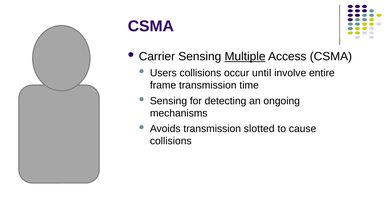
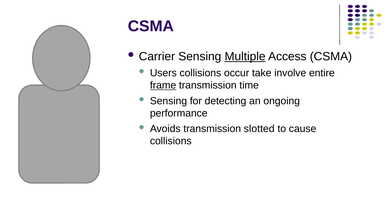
until: until -> take
frame underline: none -> present
mechanisms: mechanisms -> performance
